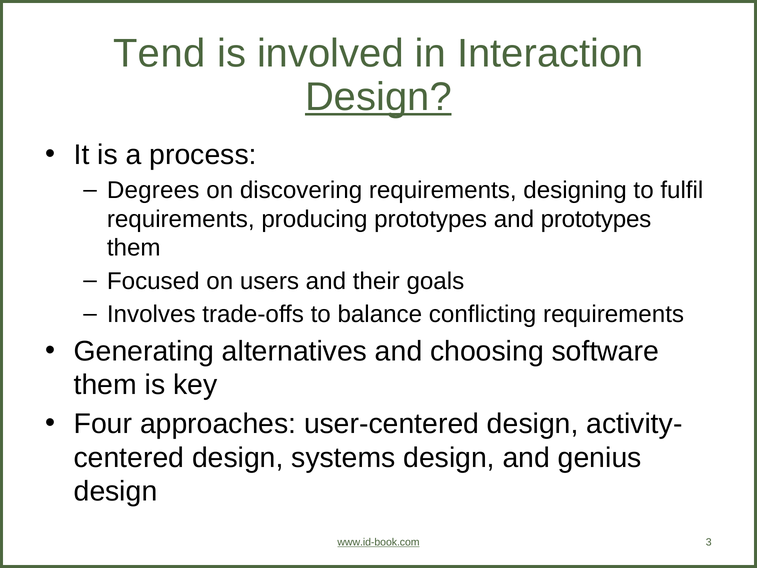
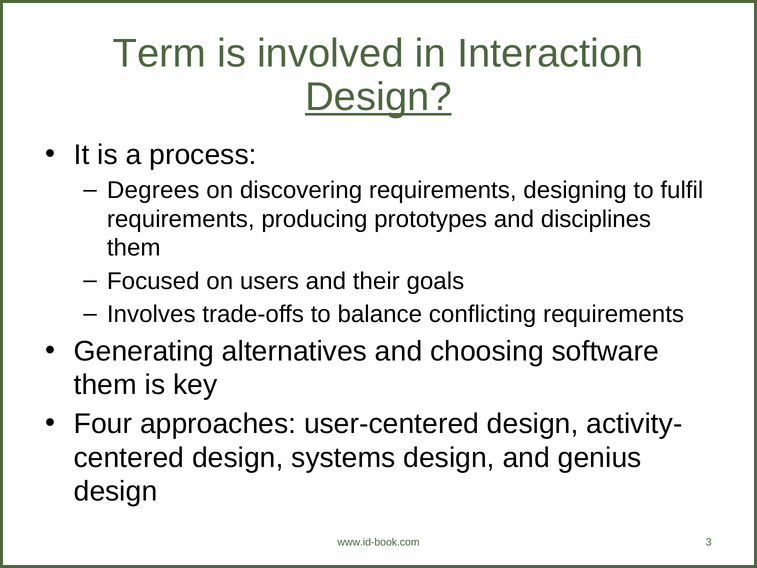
Tend: Tend -> Term
and prototypes: prototypes -> disciplines
www.id-book.com underline: present -> none
